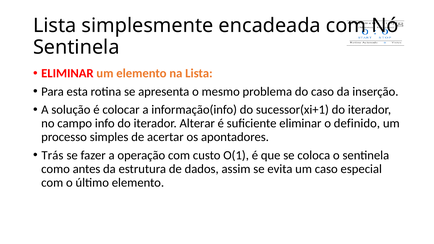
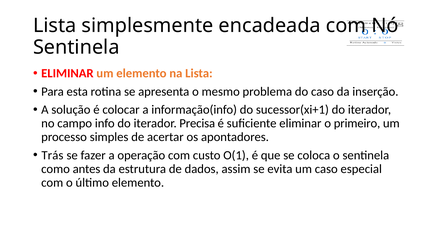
Alterar: Alterar -> Precisa
definido: definido -> primeiro
